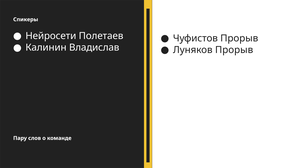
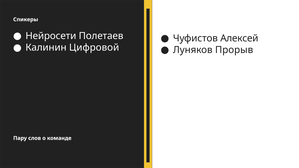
Чуфистов Прорыв: Прорыв -> Алексей
Владислав: Владислав -> Цифровой
